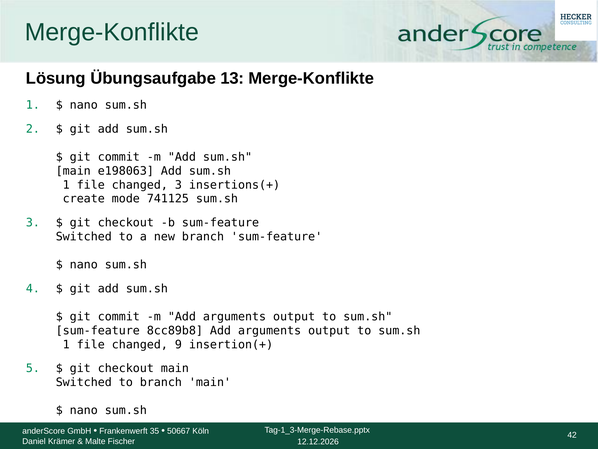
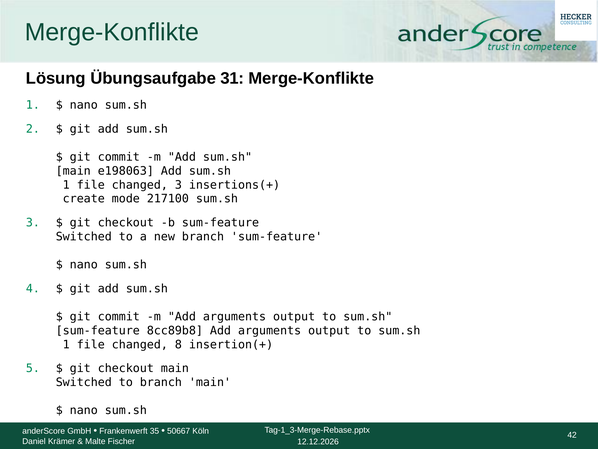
13: 13 -> 31
741125: 741125 -> 217100
9: 9 -> 8
